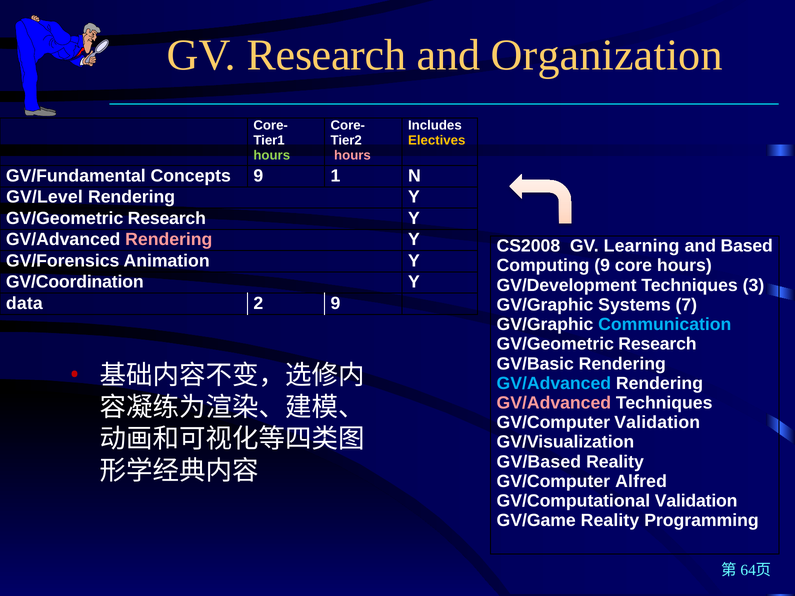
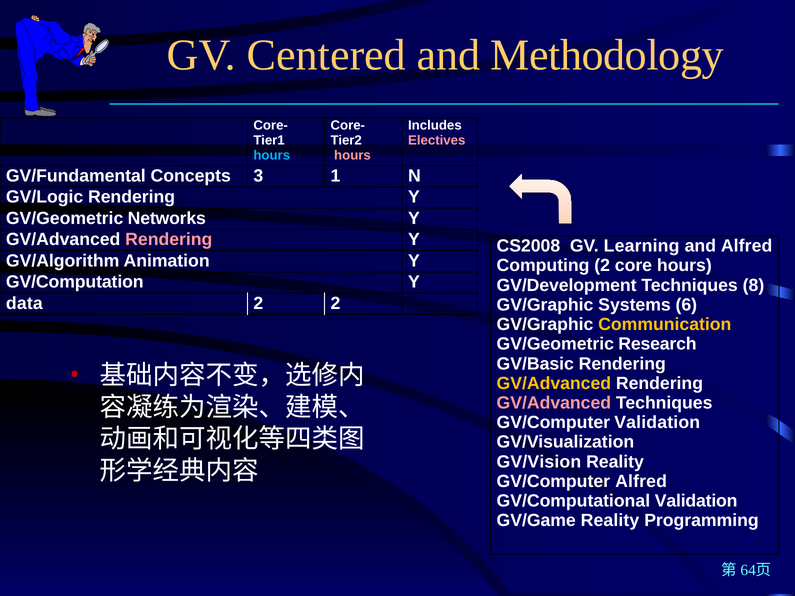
GV Research: Research -> Centered
Organization: Organization -> Methodology
Electives colour: yellow -> pink
hours at (272, 155) colour: light green -> light blue
Concepts 9: 9 -> 3
GV/Level: GV/Level -> GV/Logic
Research at (167, 218): Research -> Networks
and Based: Based -> Alfred
GV/Forensics: GV/Forensics -> GV/Algorithm
Computing 9: 9 -> 2
GV/Coordination: GV/Coordination -> GV/Computation
3: 3 -> 8
2 9: 9 -> 2
7: 7 -> 6
Communication colour: light blue -> yellow
GV/Advanced at (554, 383) colour: light blue -> yellow
GV/Based: GV/Based -> GV/Vision
